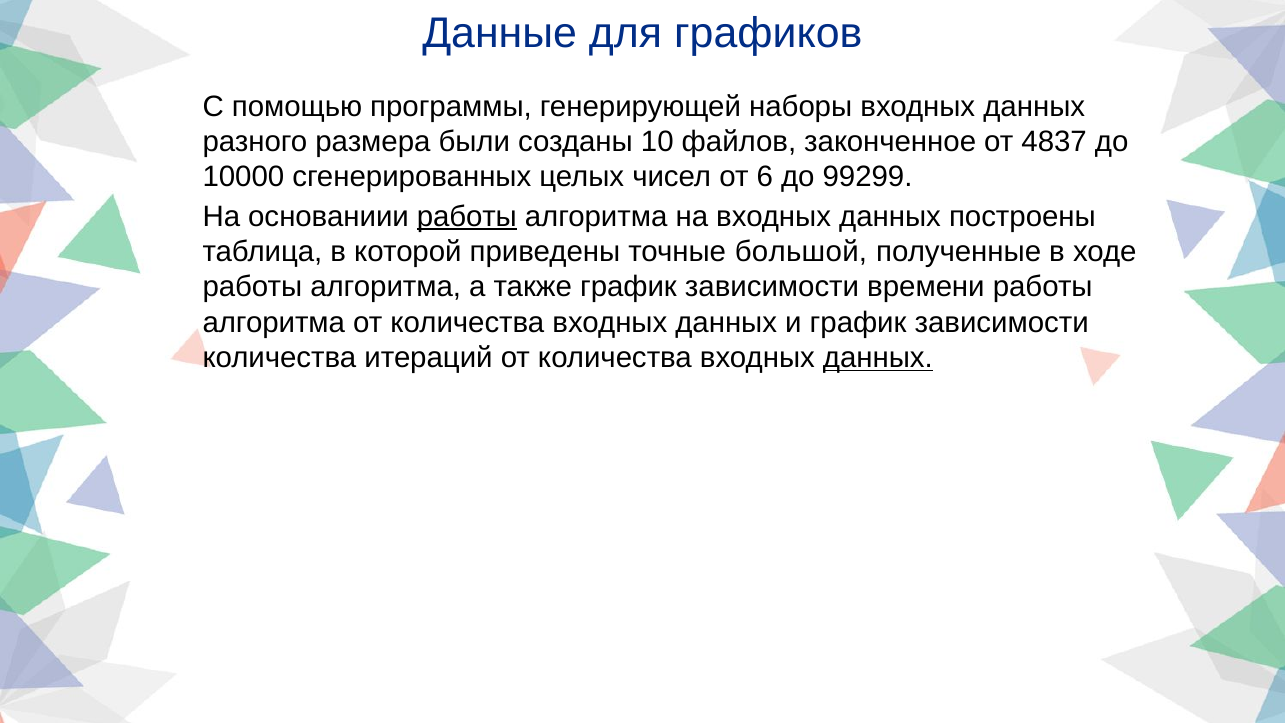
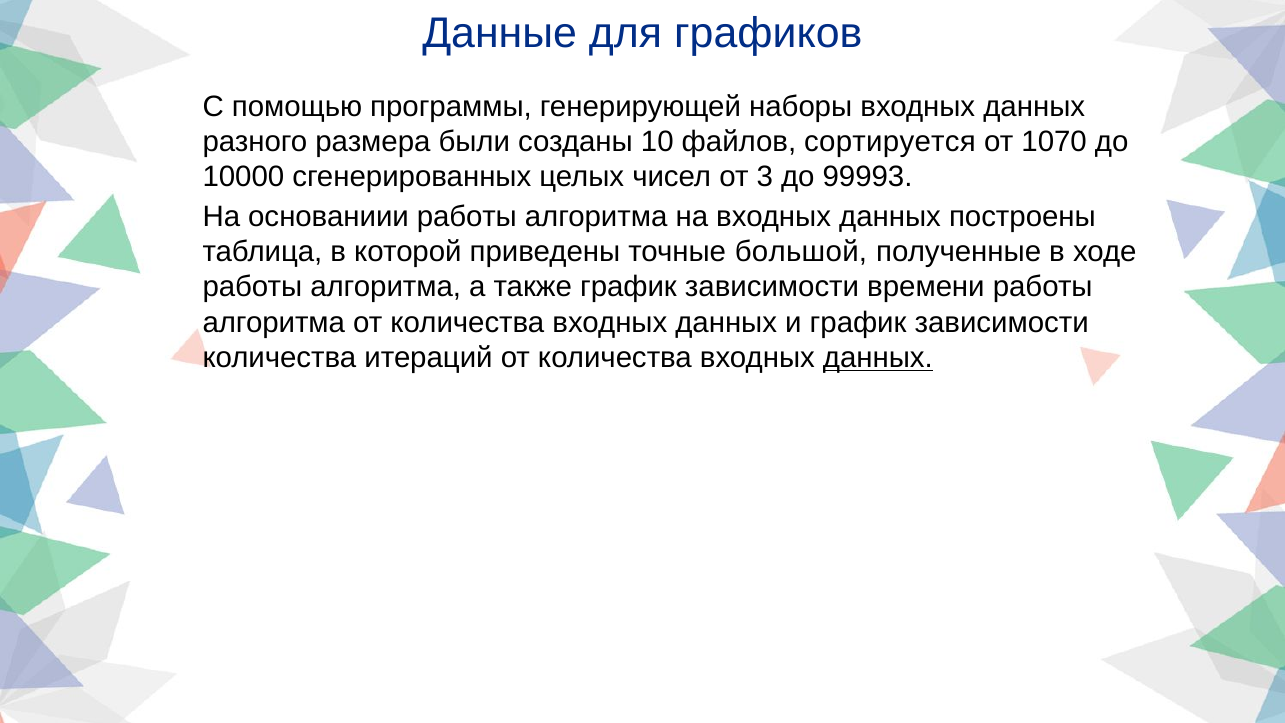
законченное: законченное -> сортируется
4837: 4837 -> 1070
6: 6 -> 3
99299: 99299 -> 99993
работы at (467, 216) underline: present -> none
